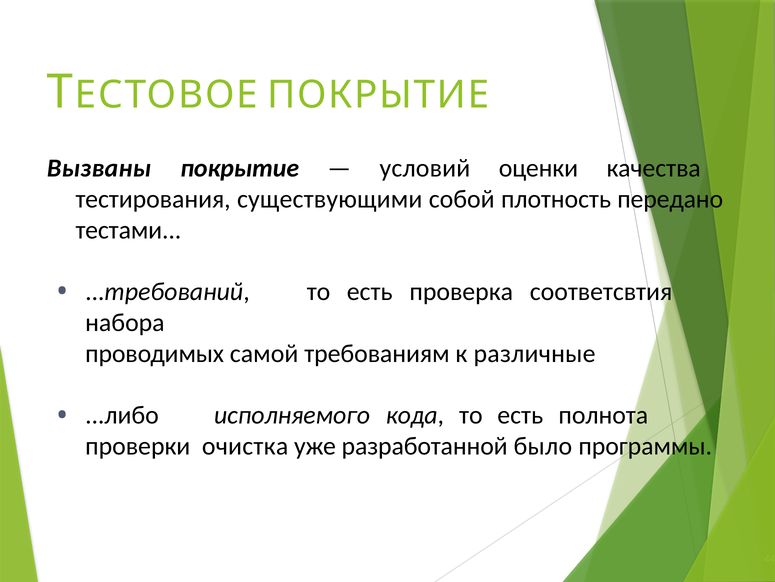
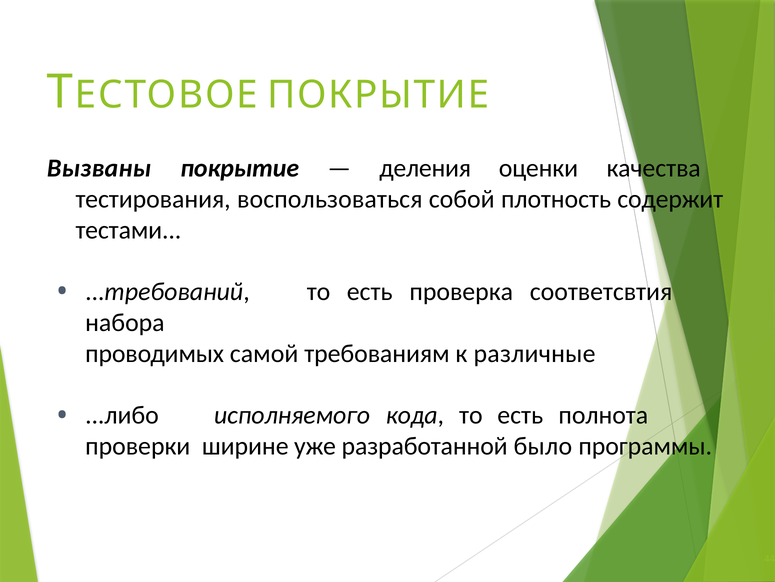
условий: условий -> деления
существующими: существующими -> воспользоваться
передано: передано -> содержит
очистка: очистка -> ширине
